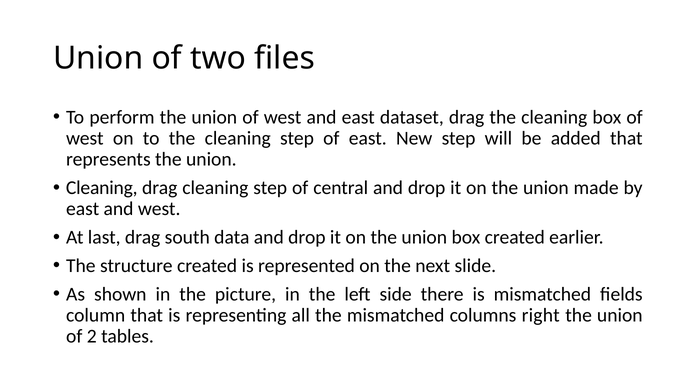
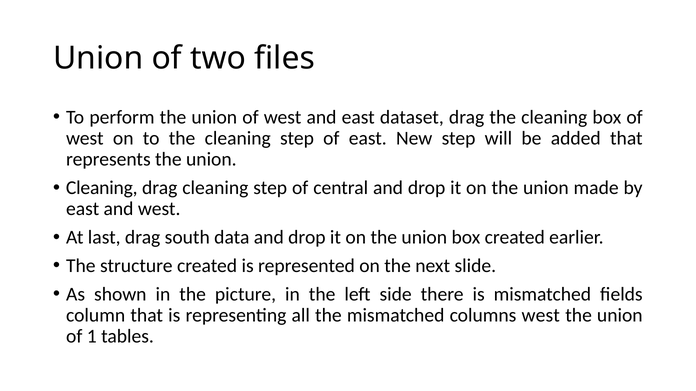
columns right: right -> west
2: 2 -> 1
